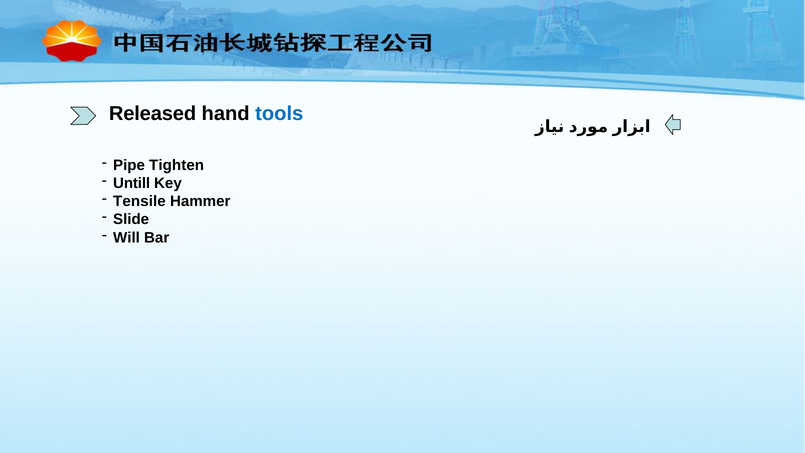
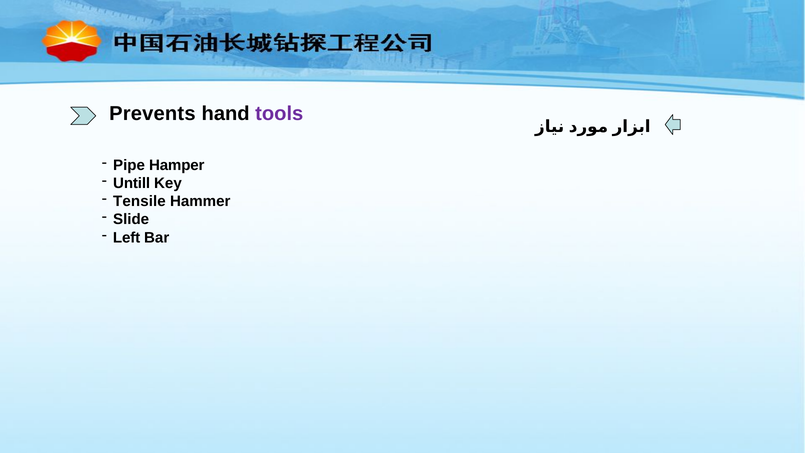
Released: Released -> Prevents
tools colour: blue -> purple
Tighten: Tighten -> Hamper
Will: Will -> Left
